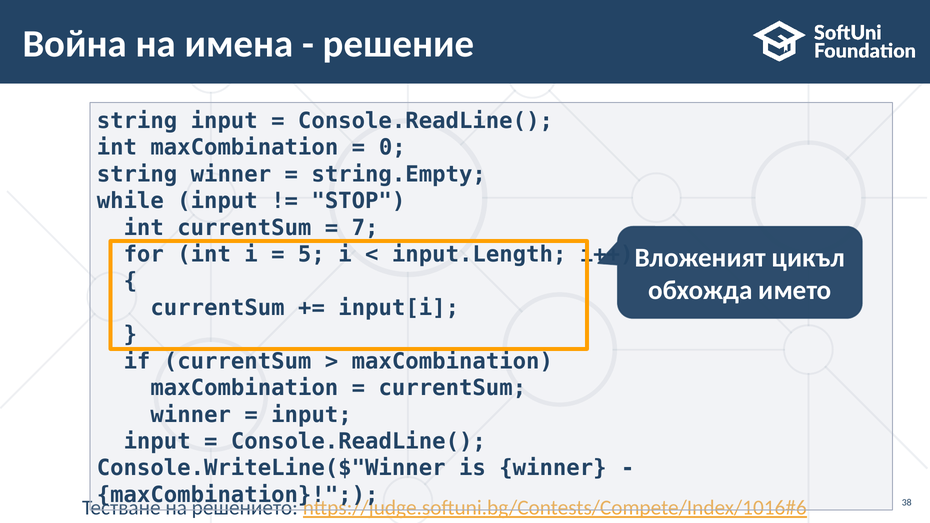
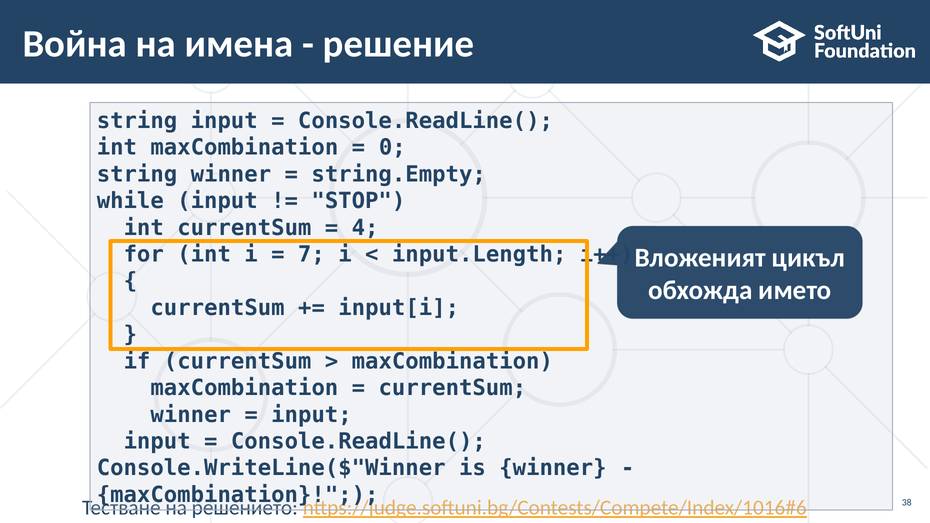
7: 7 -> 4
5: 5 -> 7
